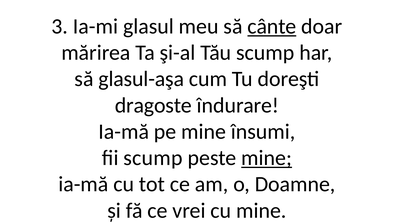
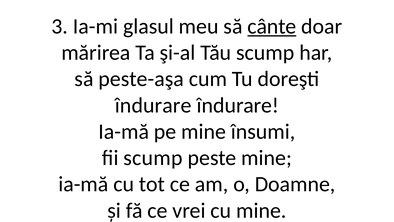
glasul-aşa: glasul-aşa -> peste-aşa
dragoste at (153, 105): dragoste -> îndurare
mine at (267, 158) underline: present -> none
